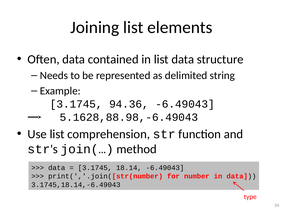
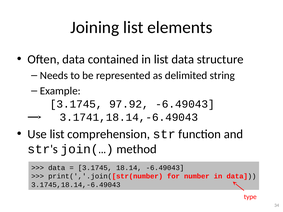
94.36: 94.36 -> 97.92
5.1628,88.98,-6.49043: 5.1628,88.98,-6.49043 -> 3.1741,18.14,-6.49043
